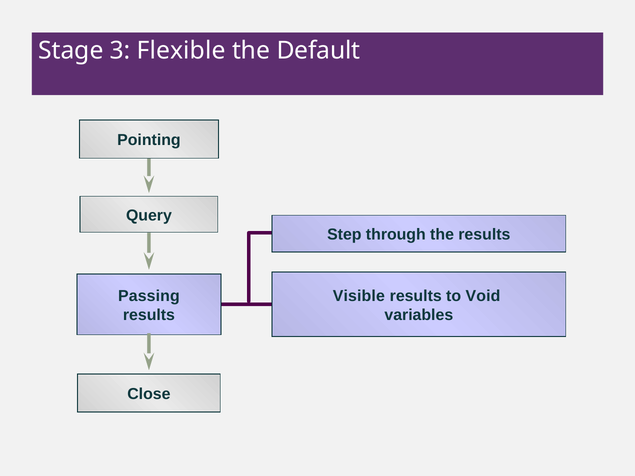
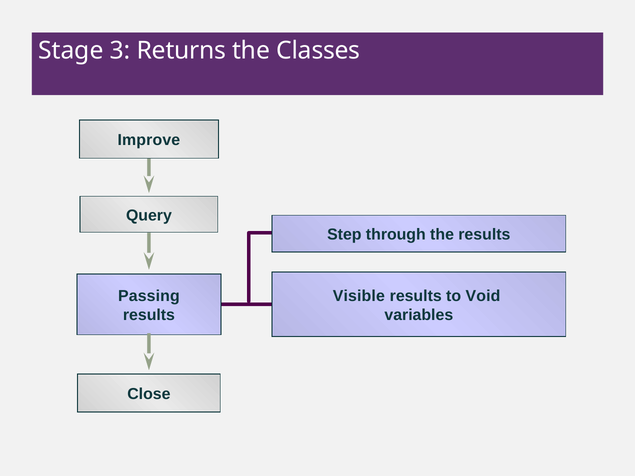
Flexible: Flexible -> Returns
Default: Default -> Classes
Pointing: Pointing -> Improve
